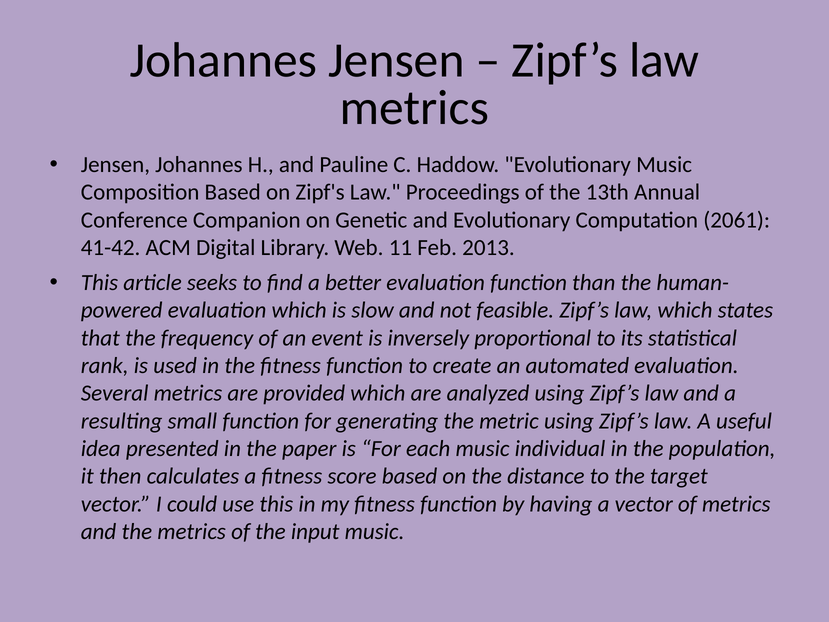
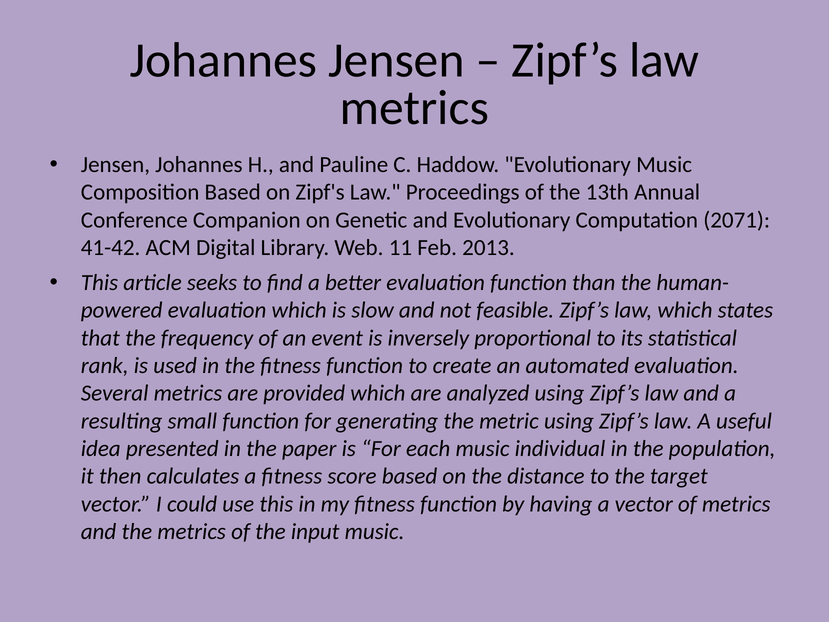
2061: 2061 -> 2071
